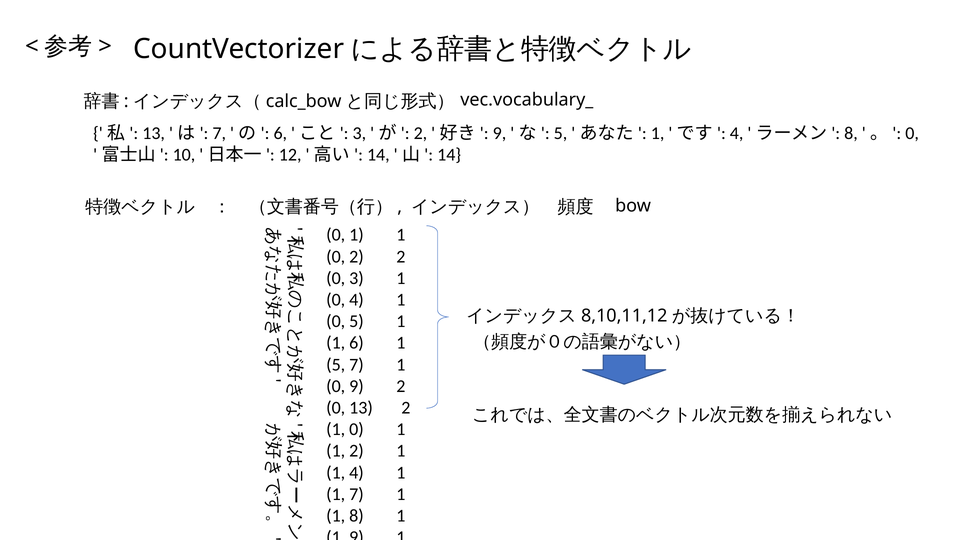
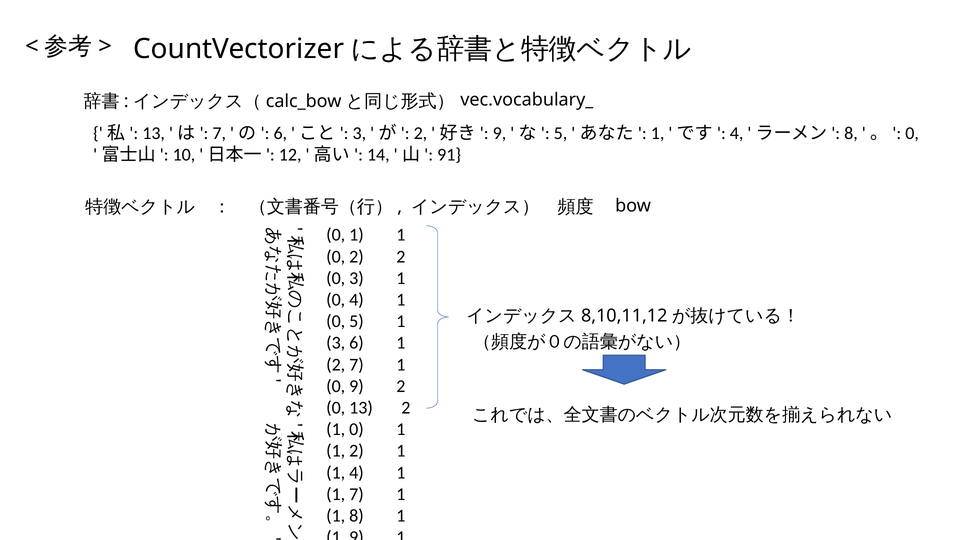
14 at (449, 155): 14 -> 91
1 at (336, 343): 1 -> 3
5 at (336, 365): 5 -> 2
